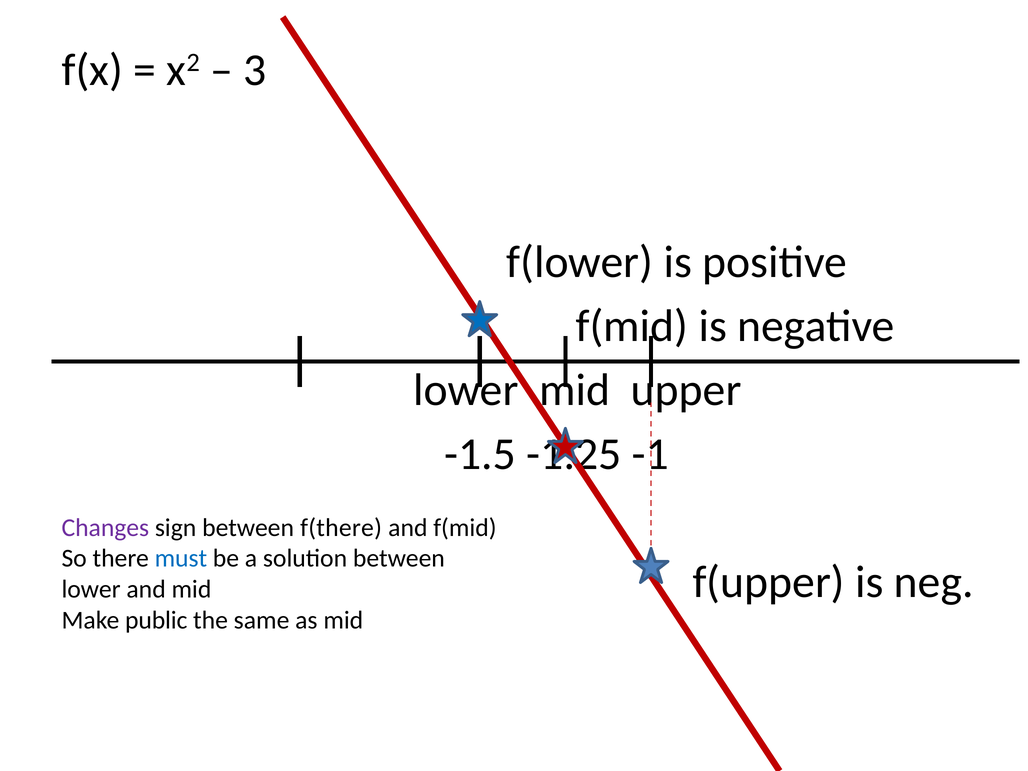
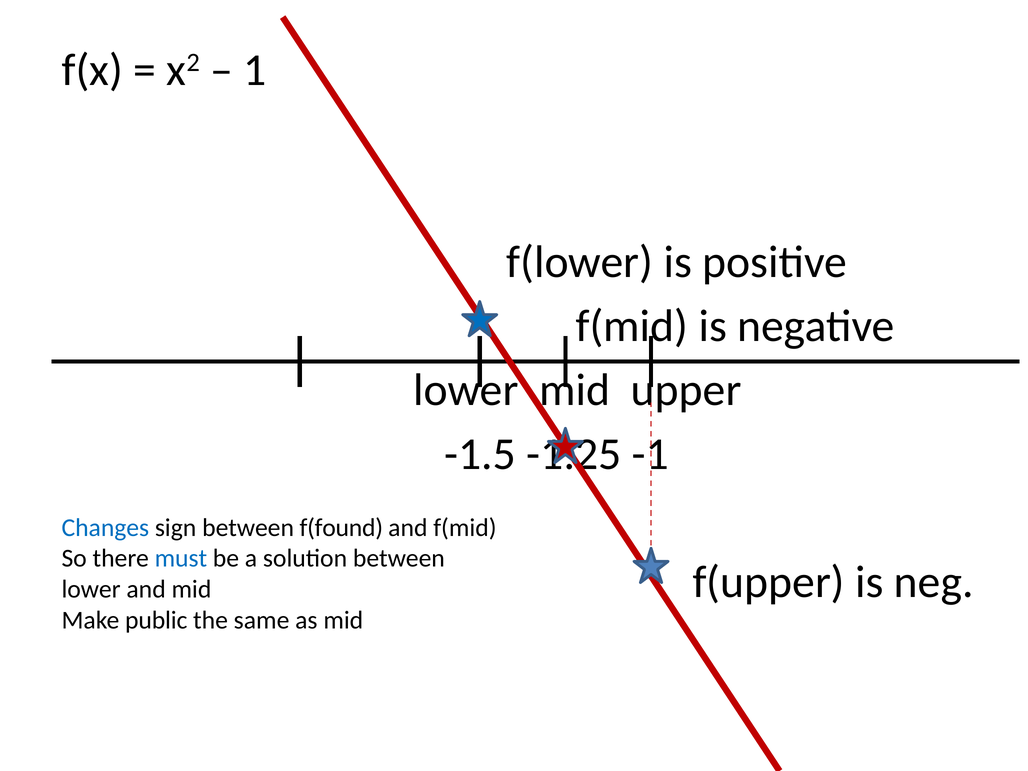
3: 3 -> 1
Changes colour: purple -> blue
f(there: f(there -> f(found
